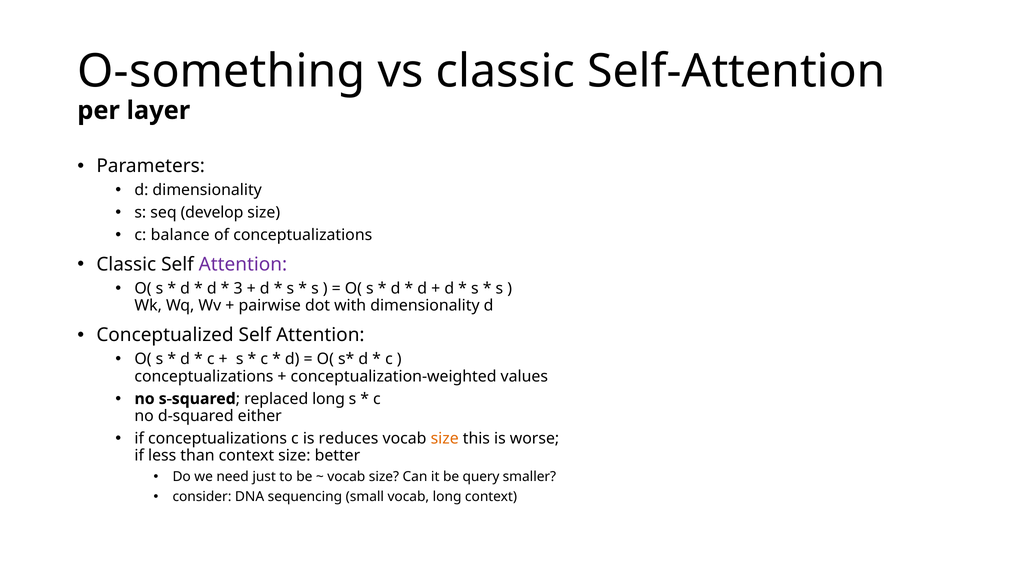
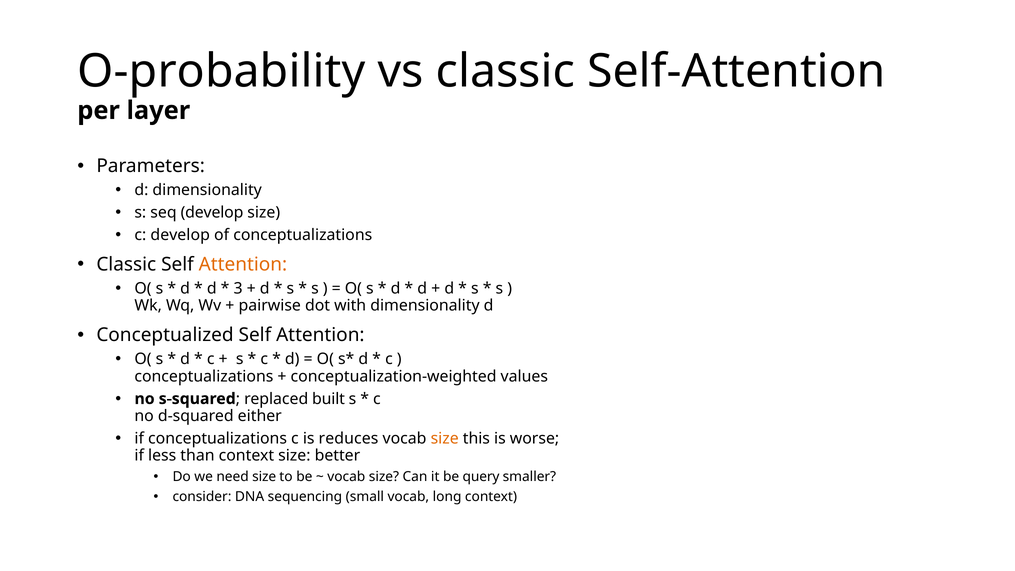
O-something: O-something -> O-probability
c balance: balance -> develop
Attention at (243, 264) colour: purple -> orange
replaced long: long -> built
need just: just -> size
